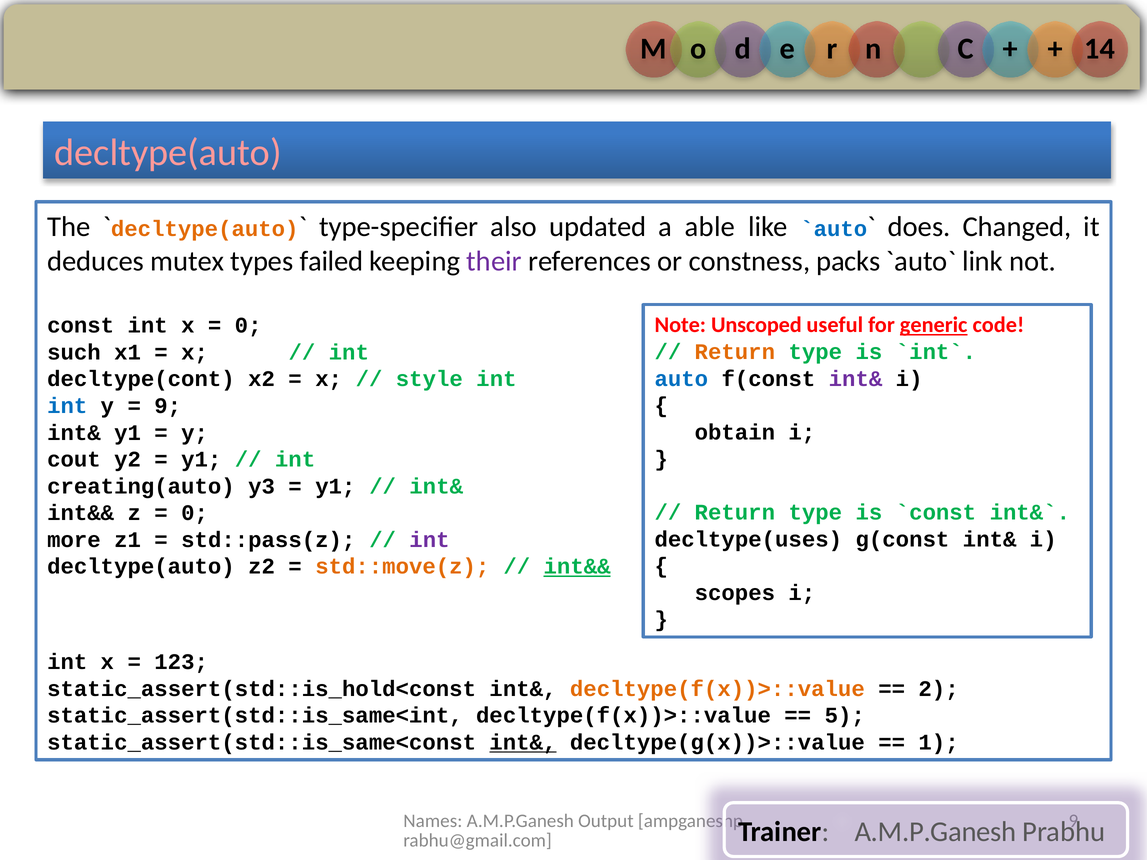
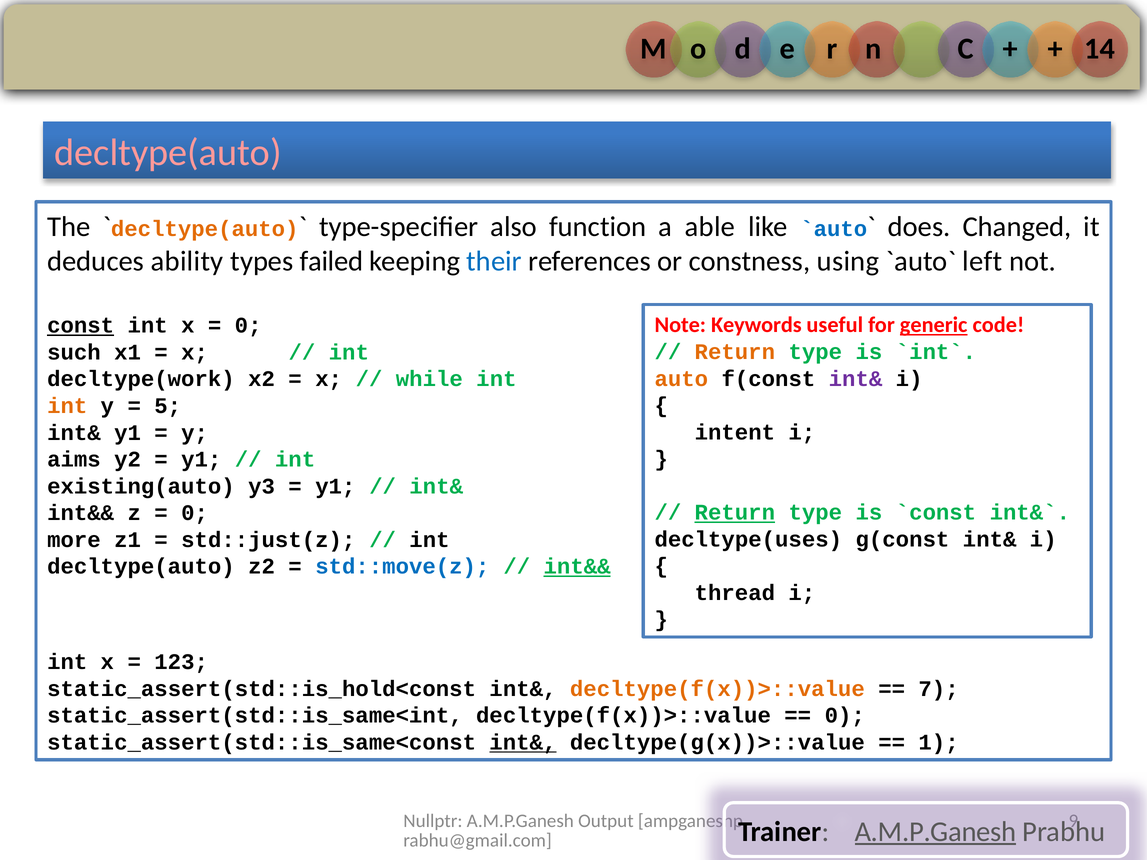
updated: updated -> function
mutex: mutex -> ability
their colour: purple -> blue
packs: packs -> using
link: link -> left
Unscoped: Unscoped -> Keywords
const underline: none -> present
auto colour: blue -> orange
decltype(cont: decltype(cont -> decltype(work
style: style -> while
int at (67, 406) colour: blue -> orange
9 at (168, 406): 9 -> 5
obtain: obtain -> intent
cout: cout -> aims
creating(auto: creating(auto -> existing(auto
Return at (735, 513) underline: none -> present
std::pass(z: std::pass(z -> std::just(z
int at (429, 540) colour: purple -> black
std::move(z colour: orange -> blue
scopes: scopes -> thread
2: 2 -> 7
5 at (845, 716): 5 -> 0
Names: Names -> Nullptr
A.M.P.Ganesh at (936, 832) underline: none -> present
